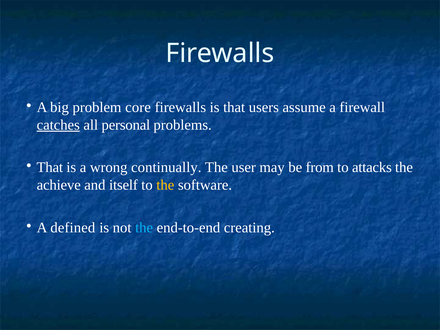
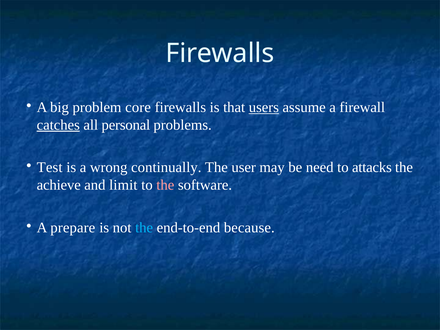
users underline: none -> present
That at (50, 167): That -> Test
from: from -> need
itself: itself -> limit
the at (165, 185) colour: yellow -> pink
defined: defined -> prepare
creating: creating -> because
